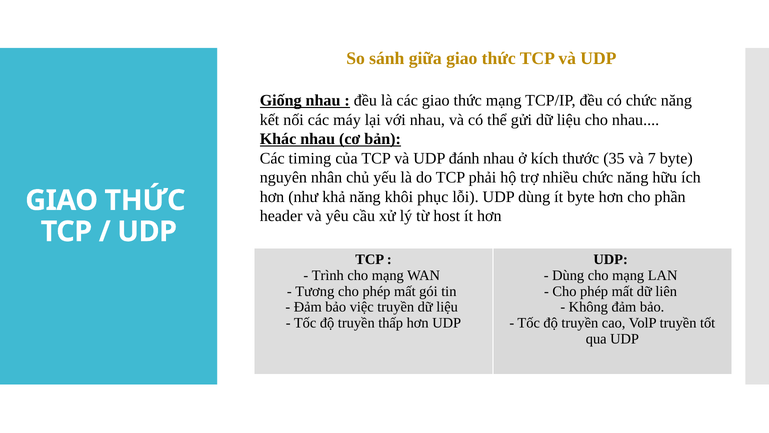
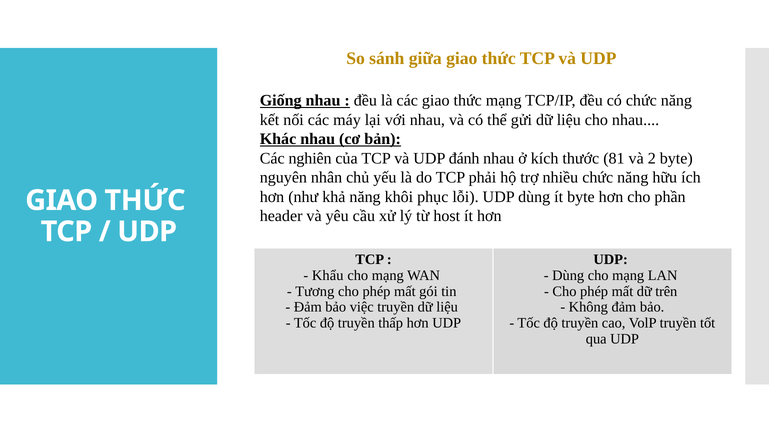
timing: timing -> nghiên
35: 35 -> 81
7: 7 -> 2
Trình: Trình -> Khẩu
liên: liên -> trên
